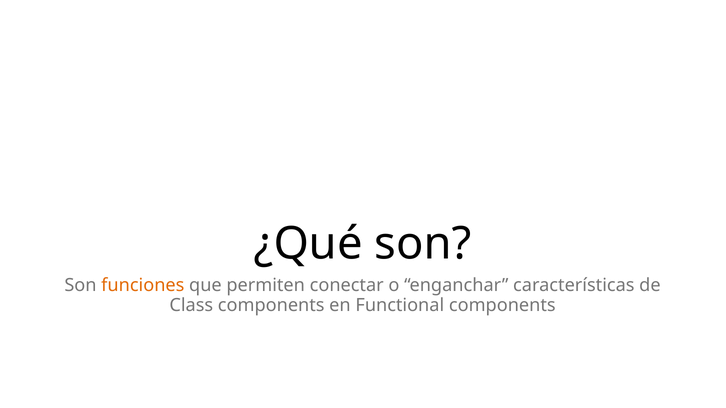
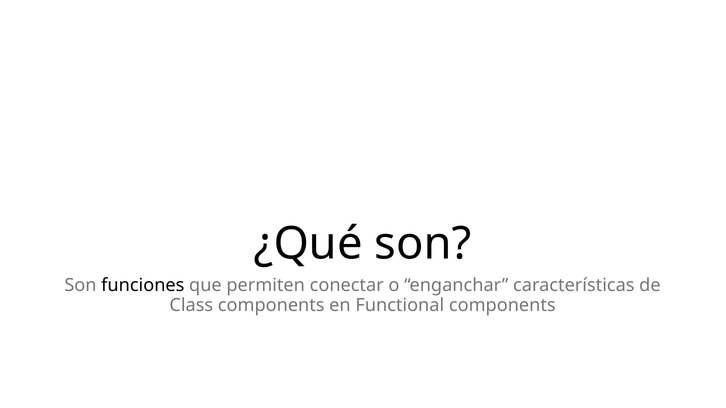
funciones colour: orange -> black
